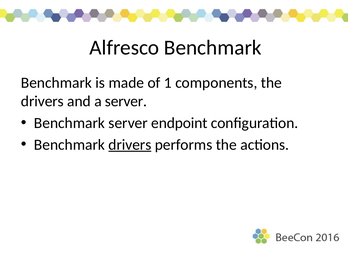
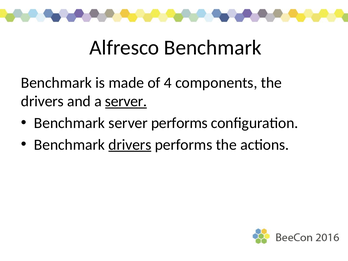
1: 1 -> 4
server at (126, 101) underline: none -> present
server endpoint: endpoint -> performs
